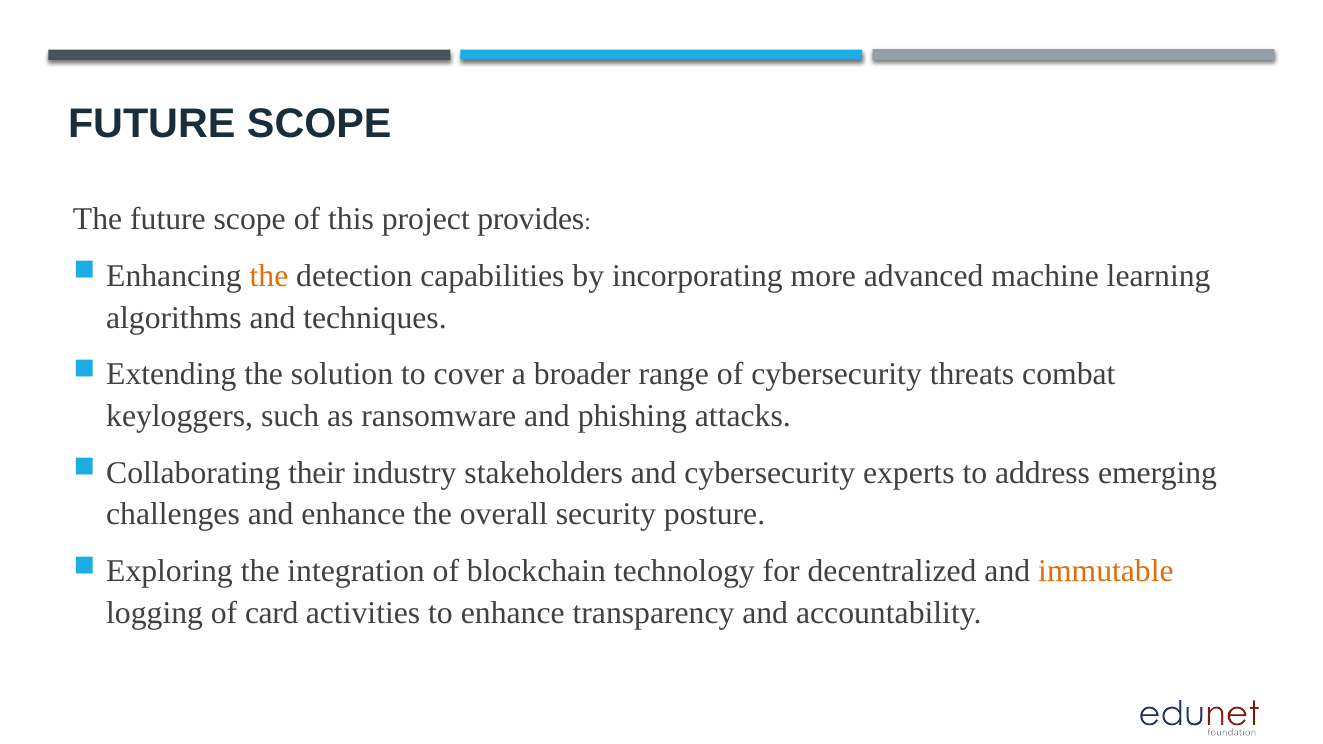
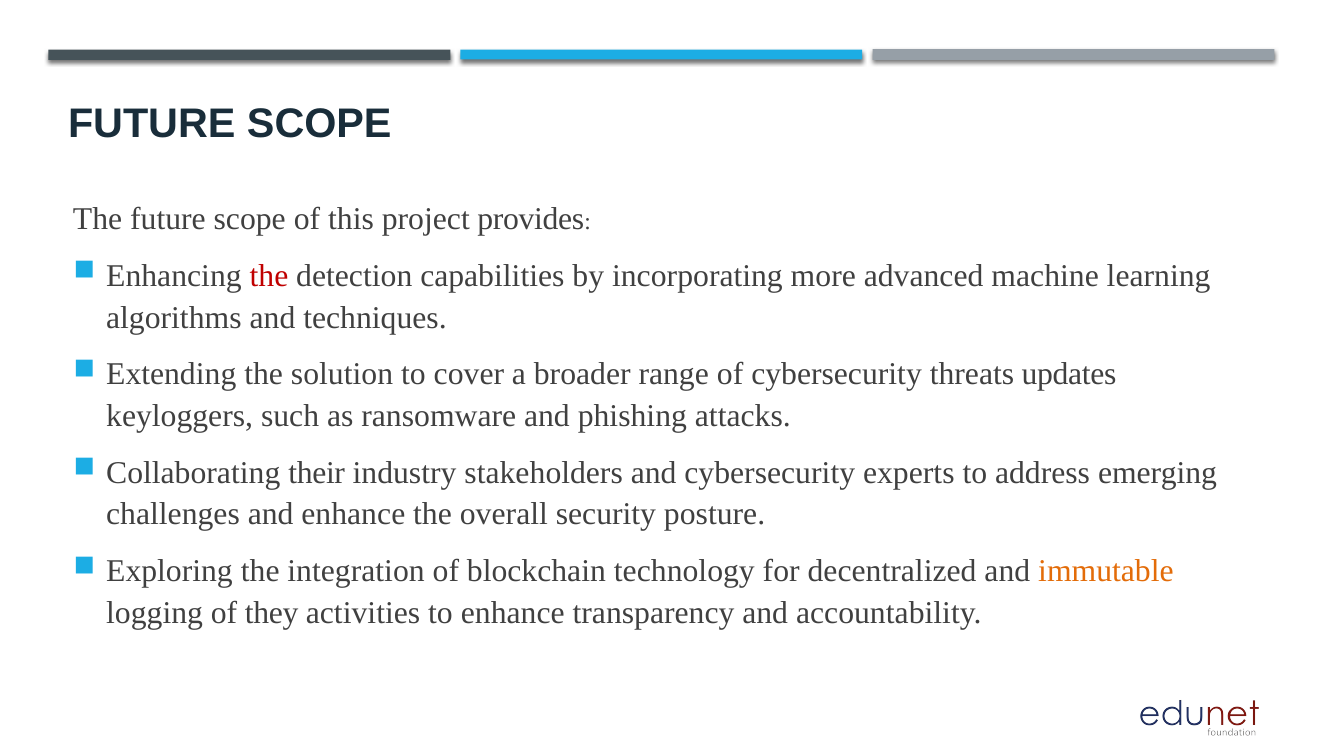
the at (269, 276) colour: orange -> red
combat: combat -> updates
card: card -> they
